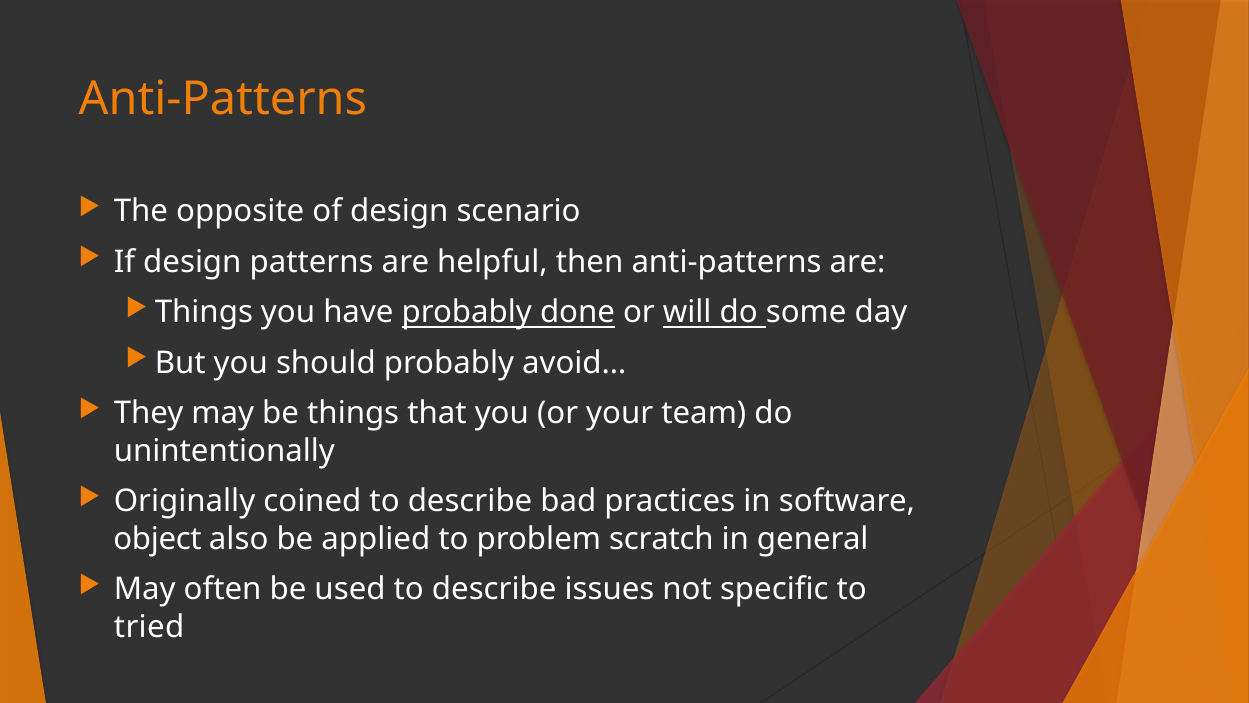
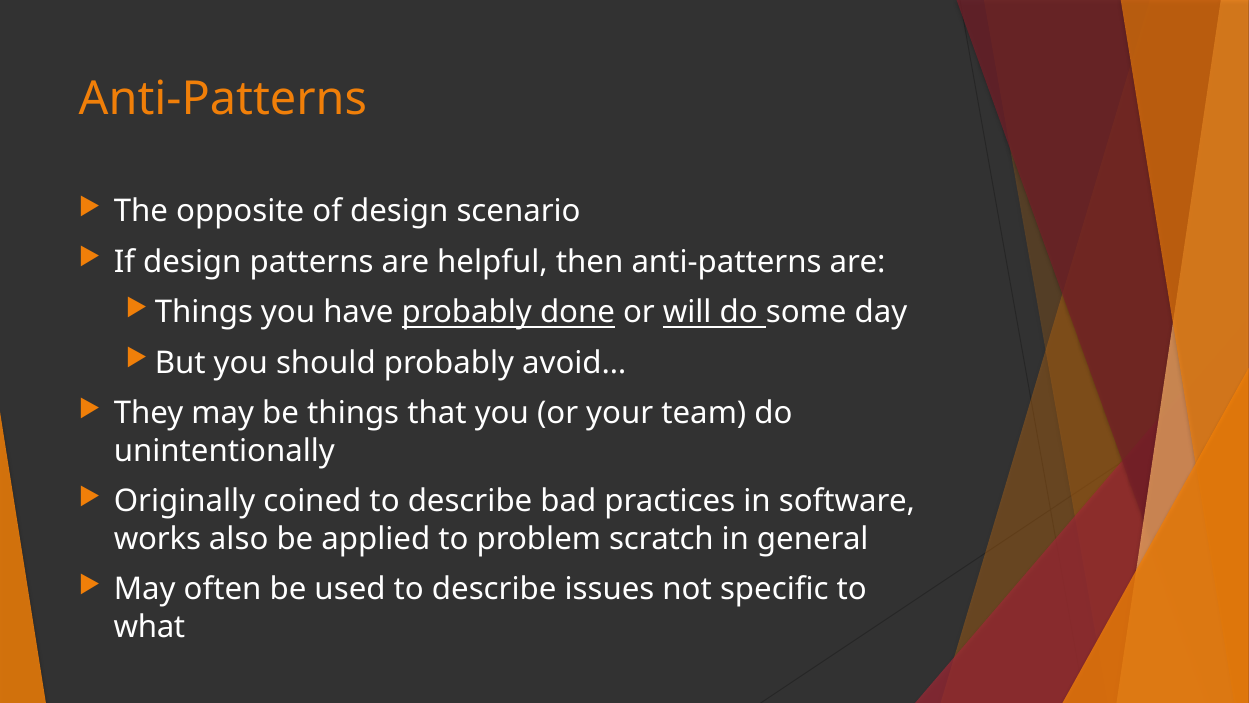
object: object -> works
tried: tried -> what
